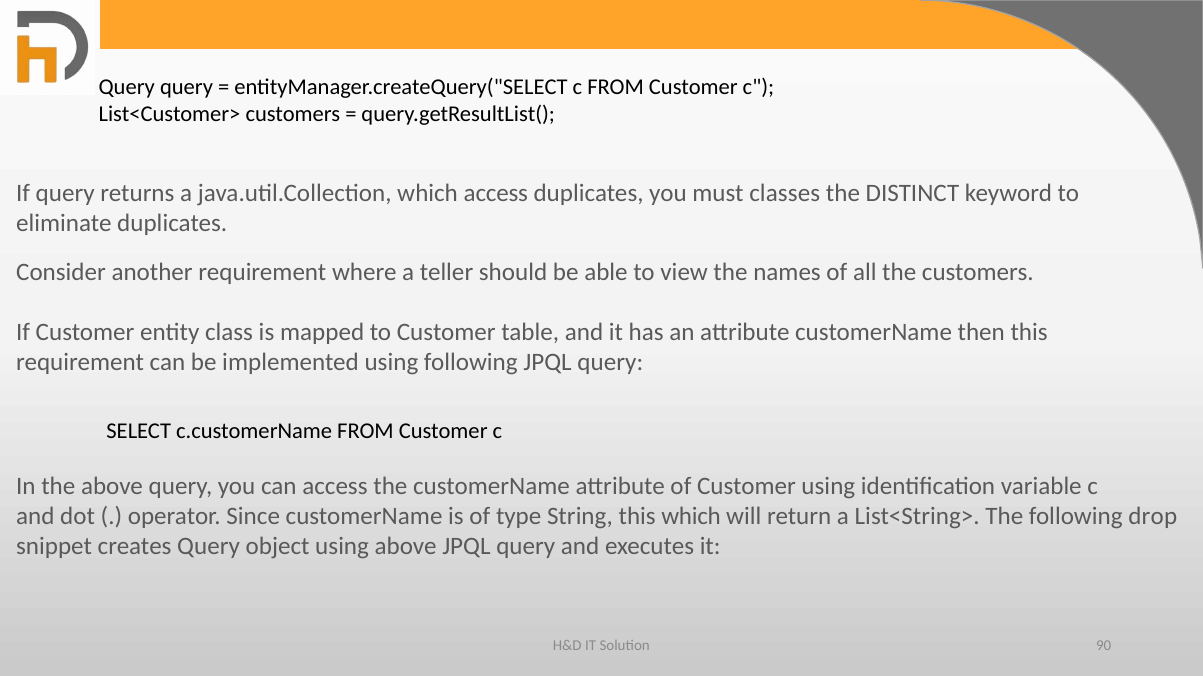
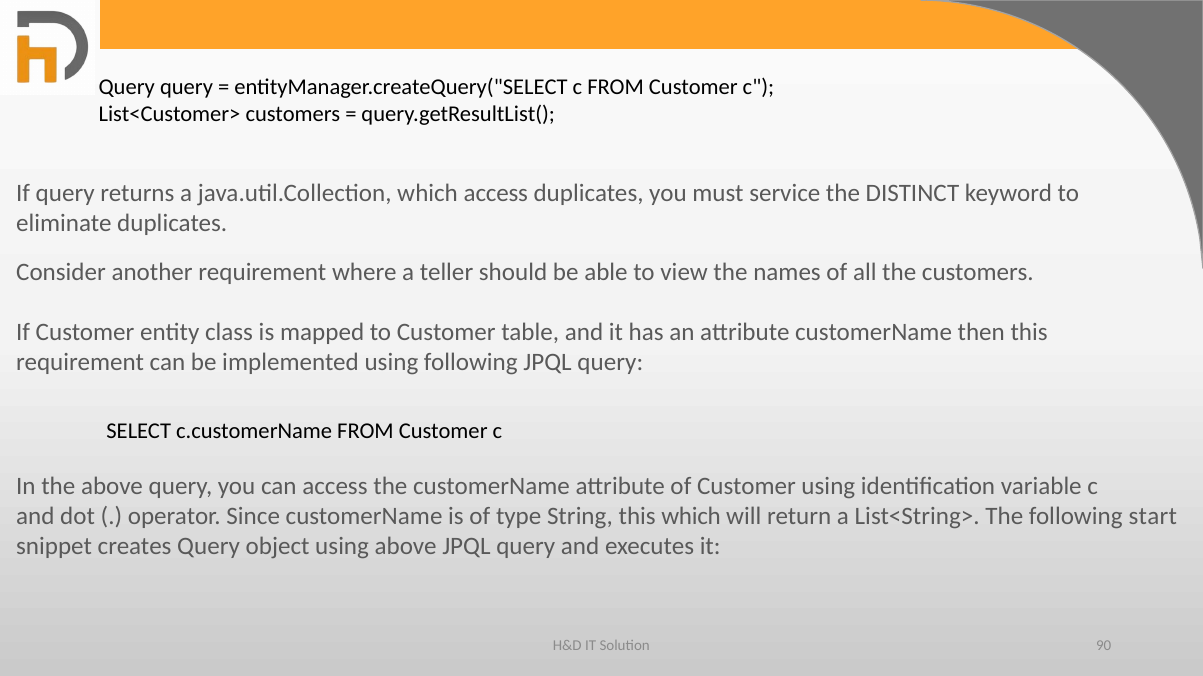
classes: classes -> service
drop: drop -> start
